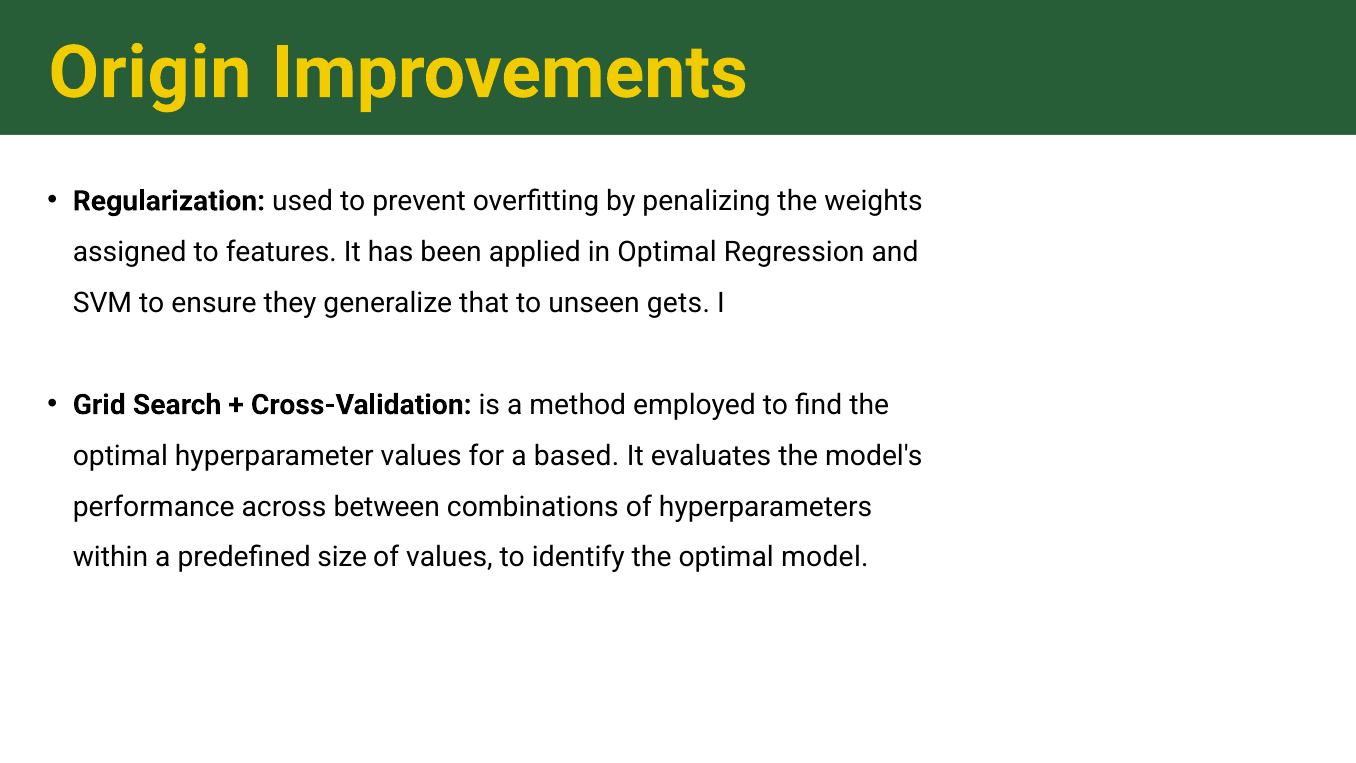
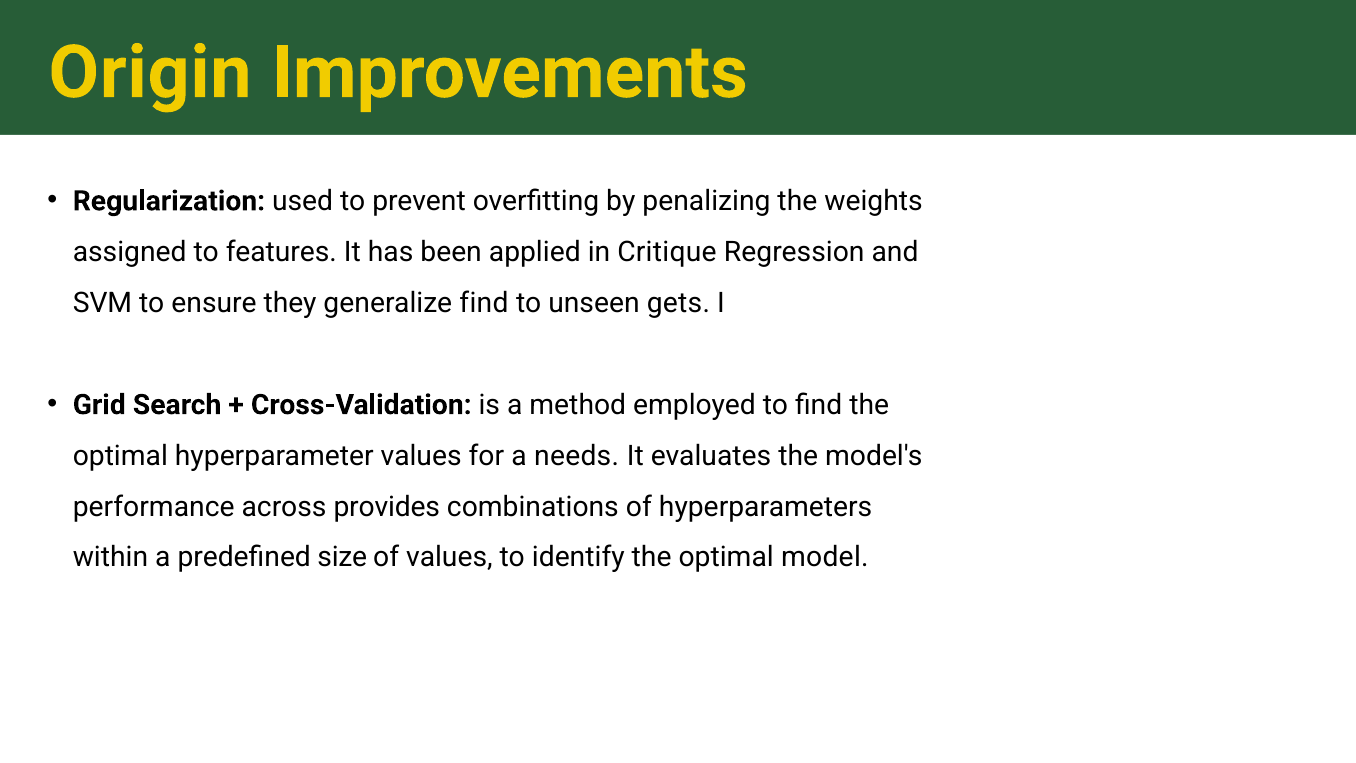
in Optimal: Optimal -> Critique
generalize that: that -> find
based: based -> needs
between: between -> provides
